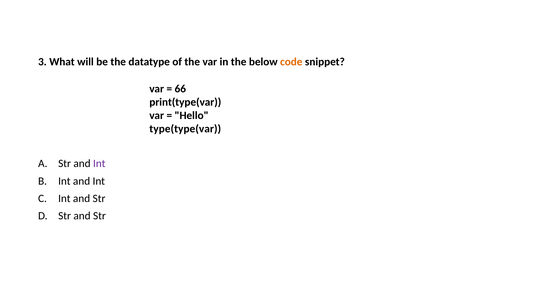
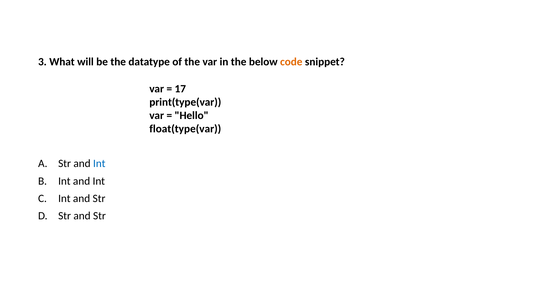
66: 66 -> 17
type(type(var: type(type(var -> float(type(var
Int at (99, 164) colour: purple -> blue
